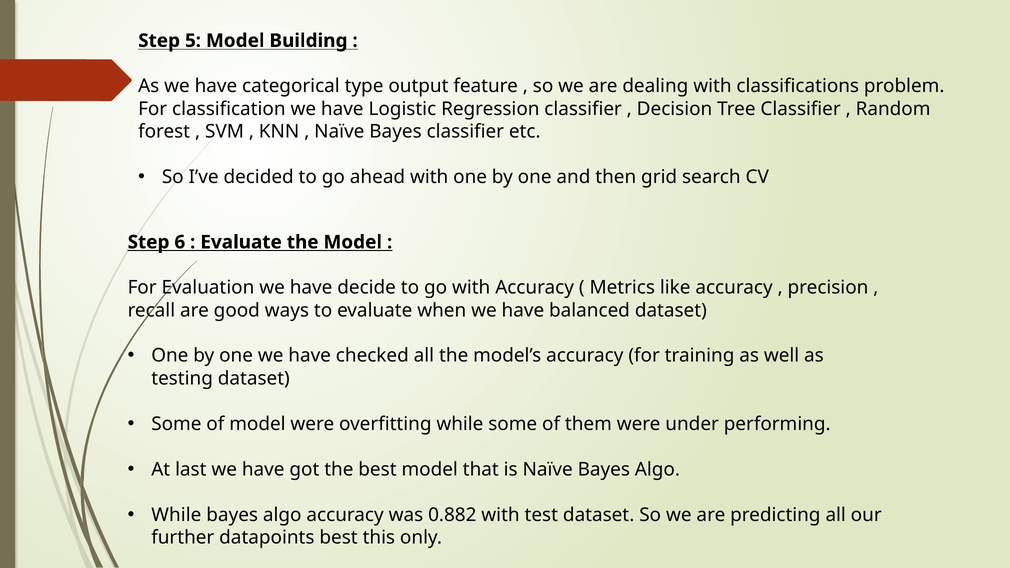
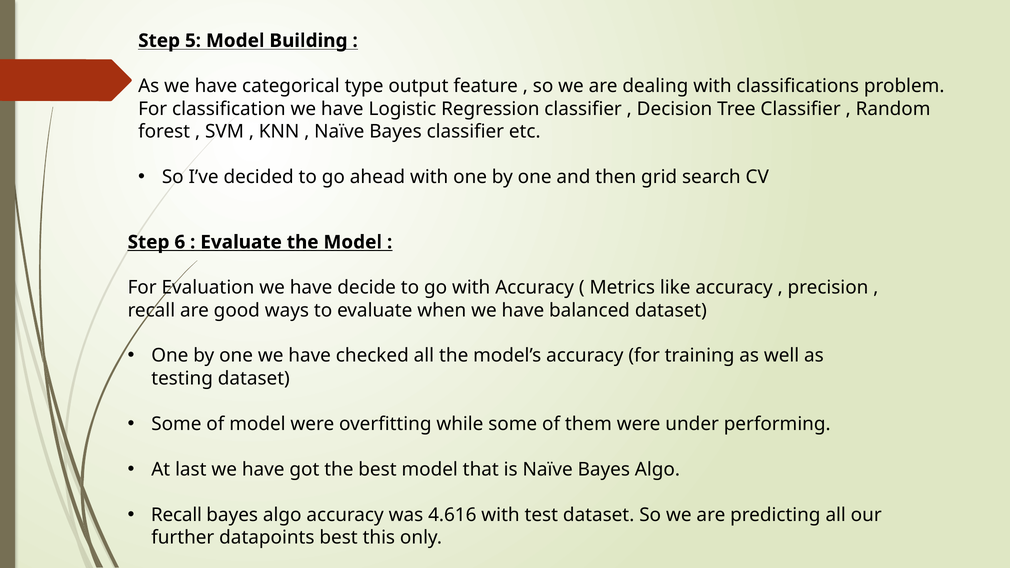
While at (176, 515): While -> Recall
0.882: 0.882 -> 4.616
